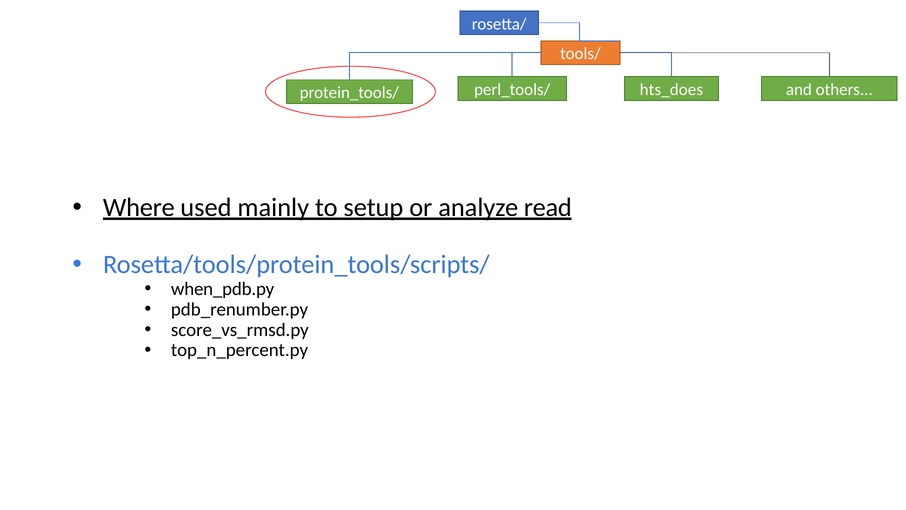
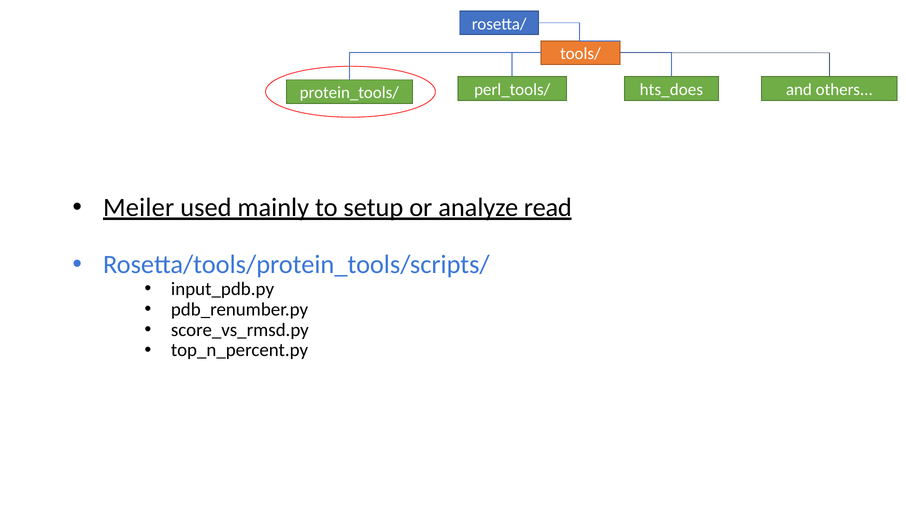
Where: Where -> Meiler
when_pdb.py: when_pdb.py -> input_pdb.py
